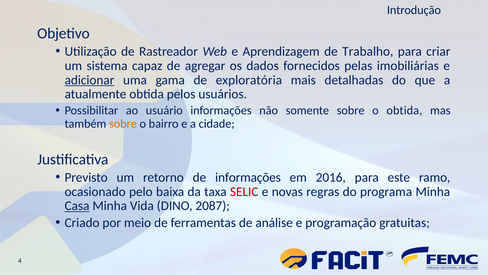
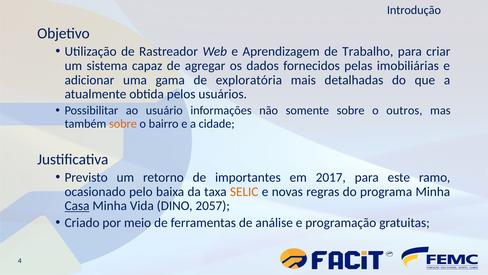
adicionar underline: present -> none
o obtida: obtida -> outros
de informações: informações -> importantes
2016: 2016 -> 2017
SELIC colour: red -> orange
2087: 2087 -> 2057
